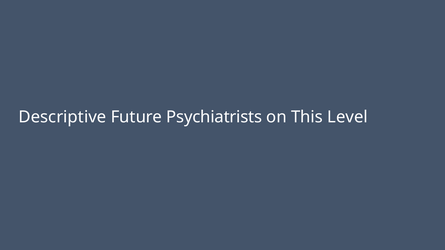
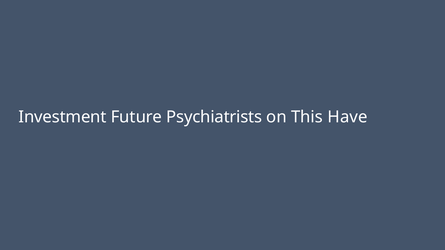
Descriptive: Descriptive -> Investment
Level: Level -> Have
